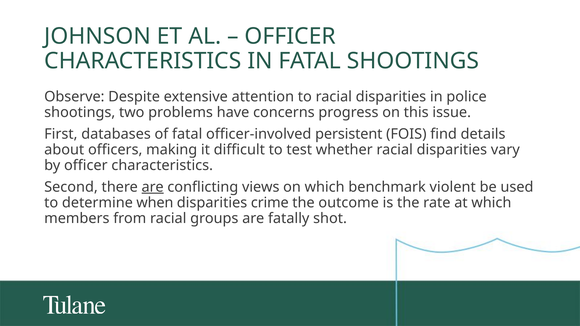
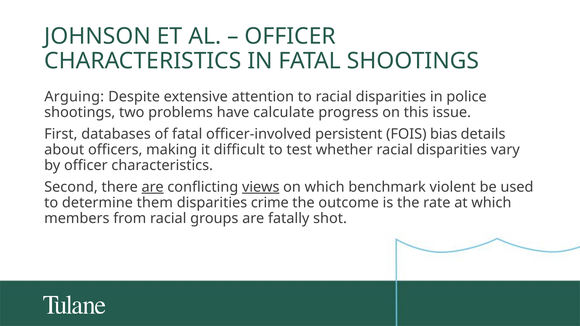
Observe: Observe -> Arguing
concerns: concerns -> calculate
find: find -> bias
views underline: none -> present
when: when -> them
